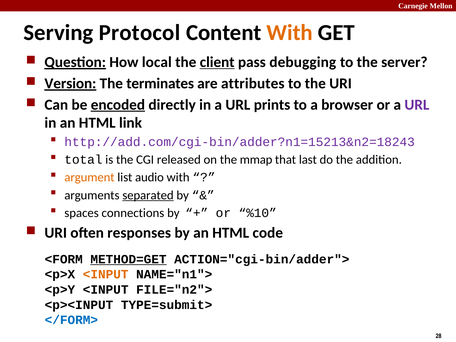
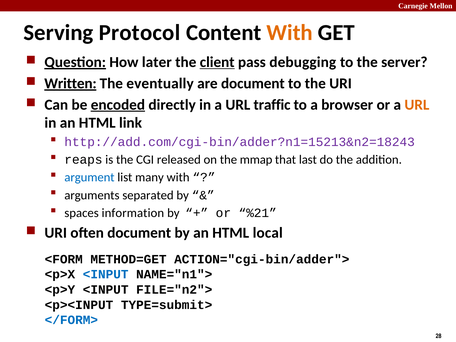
local: local -> later
Version: Version -> Written
terminates: terminates -> eventually
are attributes: attributes -> document
prints: prints -> traffic
URL at (417, 105) colour: purple -> orange
total: total -> reaps
argument colour: orange -> blue
audio: audio -> many
separated underline: present -> none
connections: connections -> information
%10: %10 -> %21
often responses: responses -> document
code: code -> local
METHOD=GET underline: present -> none
<INPUT at (106, 274) colour: orange -> blue
